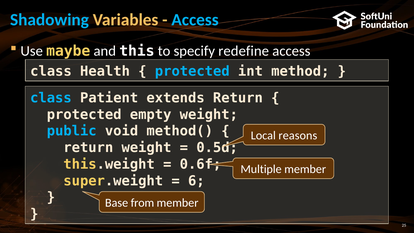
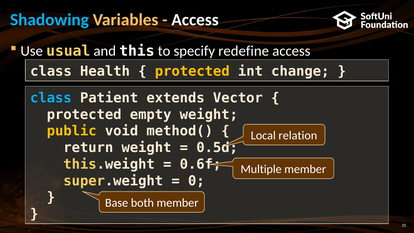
Access at (195, 20) colour: light blue -> white
maybe: maybe -> usual
protected at (192, 71) colour: light blue -> yellow
method: method -> change
extends Return: Return -> Vector
public colour: light blue -> yellow
reasons: reasons -> relation
6: 6 -> 0
from: from -> both
